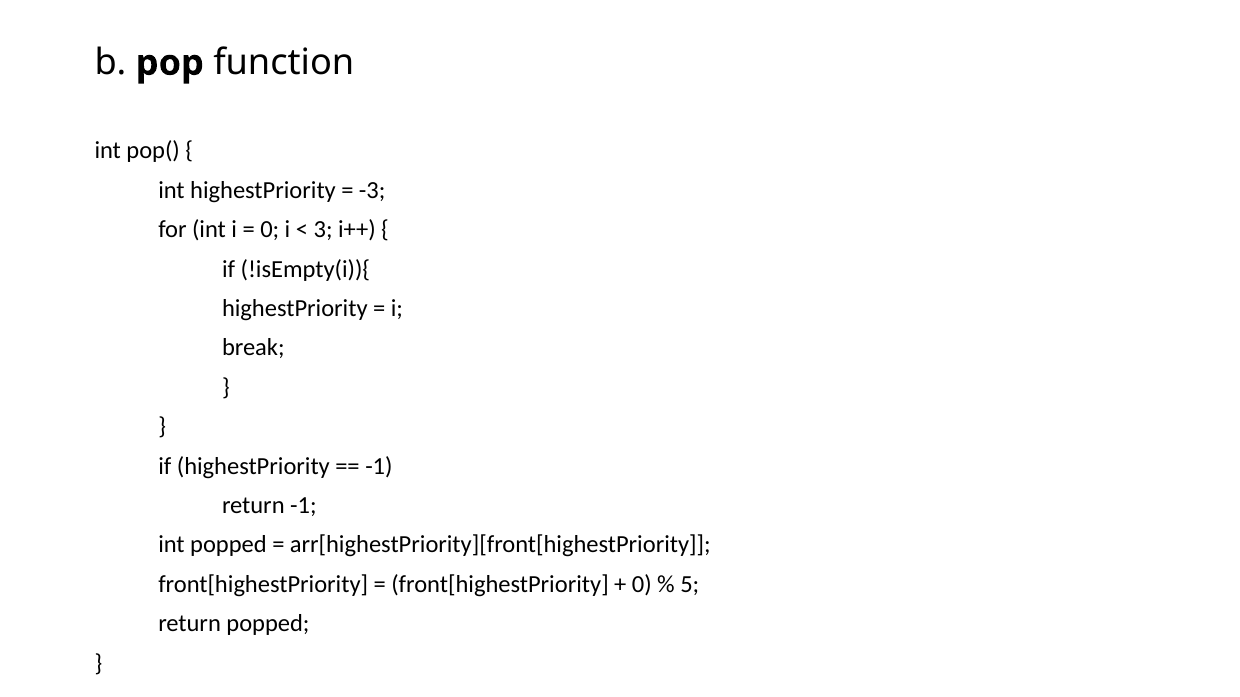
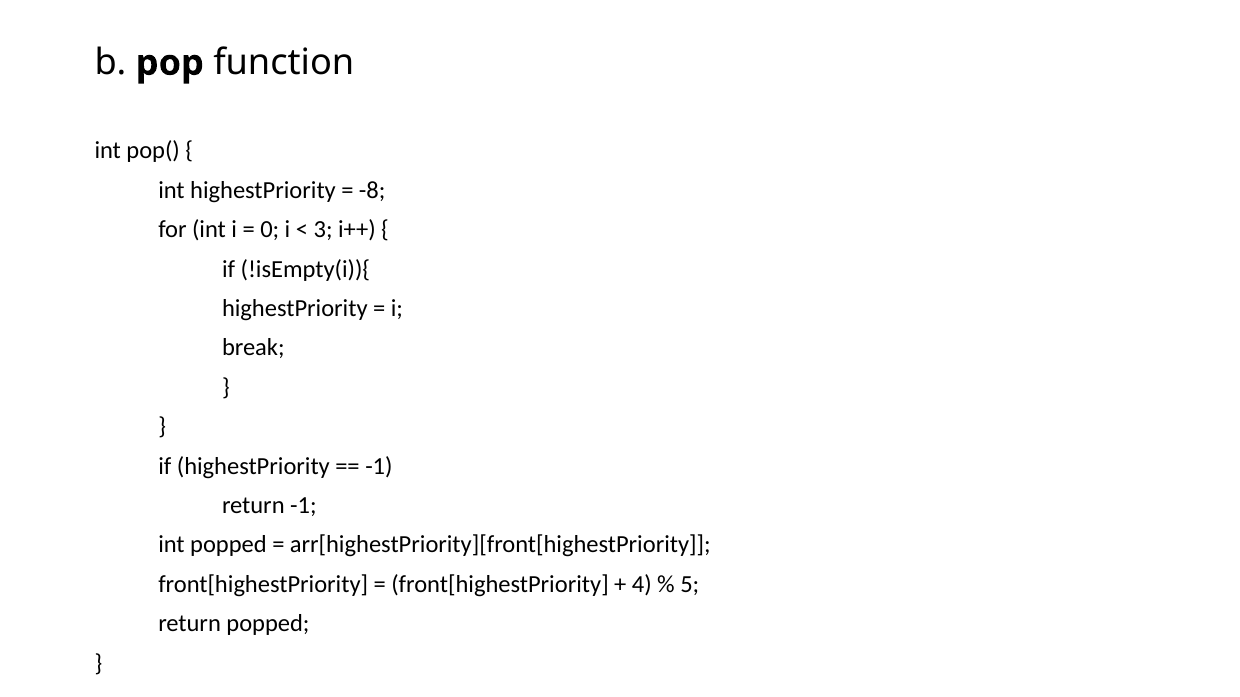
-3: -3 -> -8
0 at (642, 585): 0 -> 4
